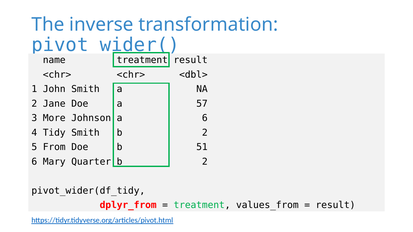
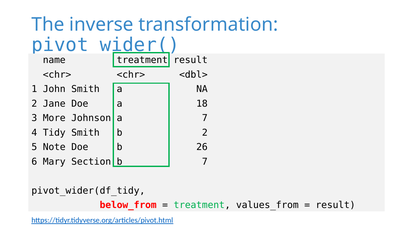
57: 57 -> 18
a 6: 6 -> 7
From: From -> Note
51: 51 -> 26
Quarter: Quarter -> Section
2 at (205, 162): 2 -> 7
dplyr_from: dplyr_from -> below_from
